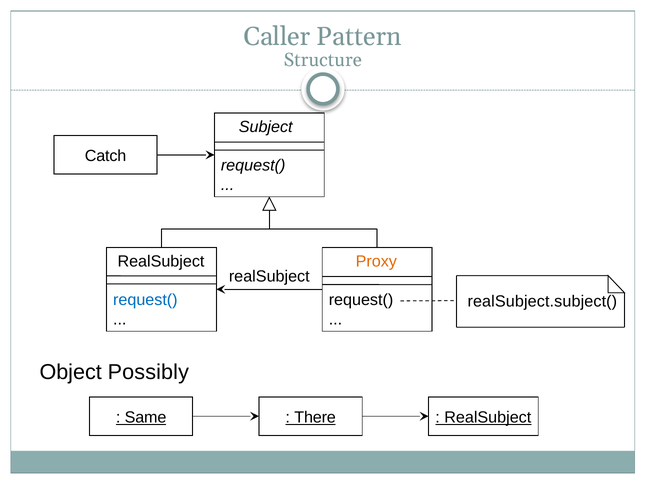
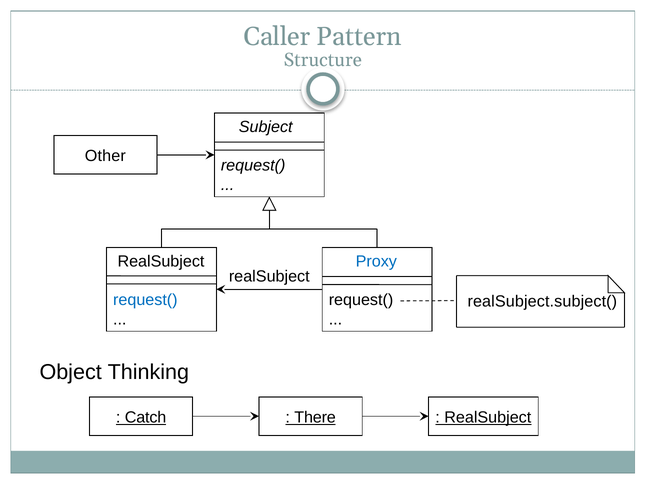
Catch: Catch -> Other
Proxy colour: orange -> blue
Possibly: Possibly -> Thinking
Same: Same -> Catch
